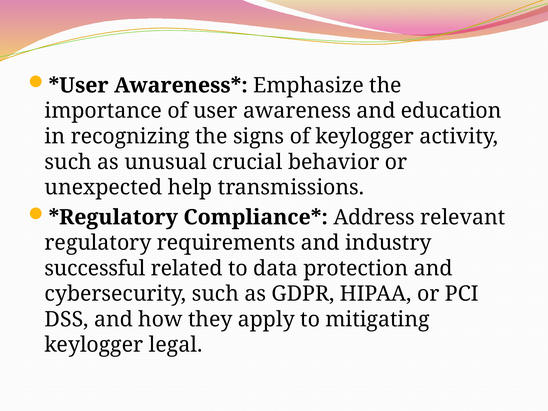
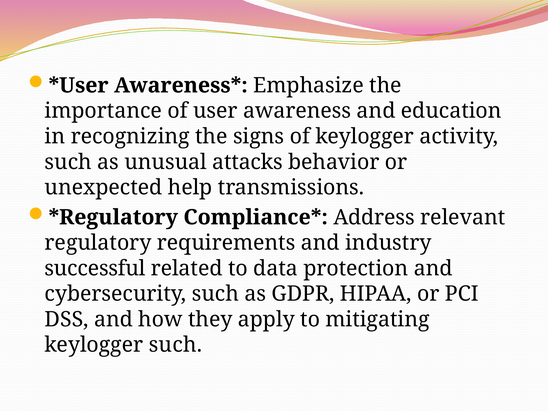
crucial: crucial -> attacks
keylogger legal: legal -> such
